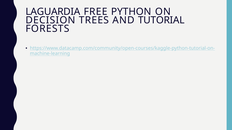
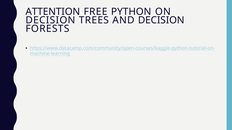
LAGUARDIA: LAGUARDIA -> ATTENTION
AND TUTORIAL: TUTORIAL -> DECISION
